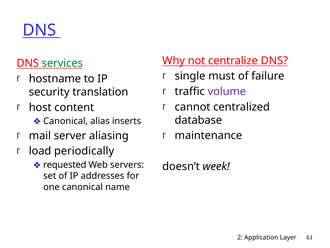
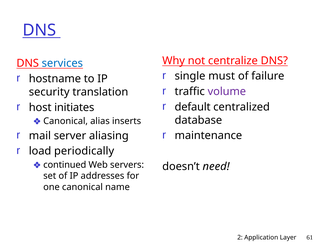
services colour: green -> blue
cannot: cannot -> default
content: content -> initiates
requested: requested -> continued
week: week -> need
